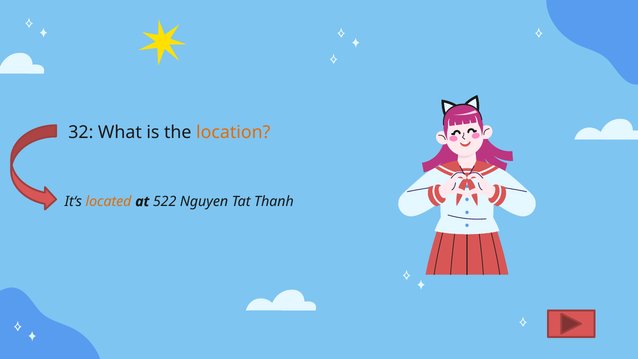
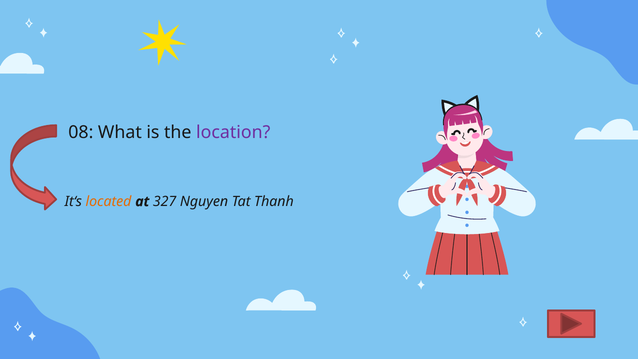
32: 32 -> 08
location colour: orange -> purple
522: 522 -> 327
